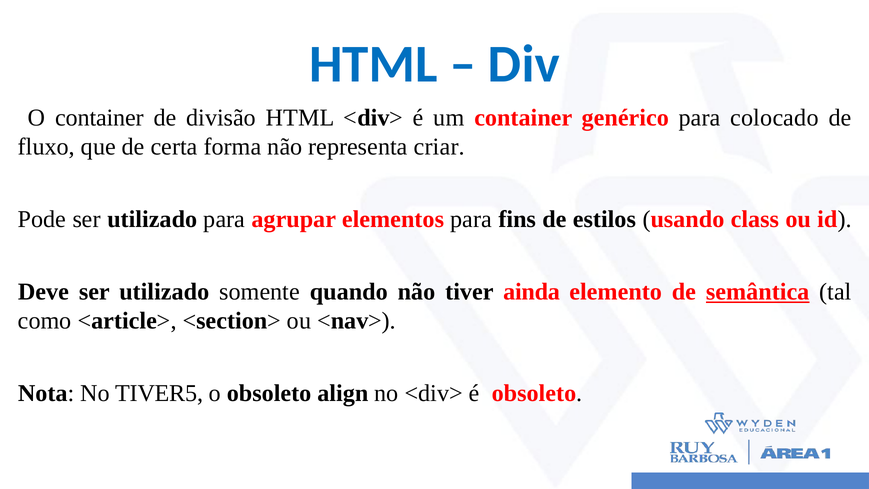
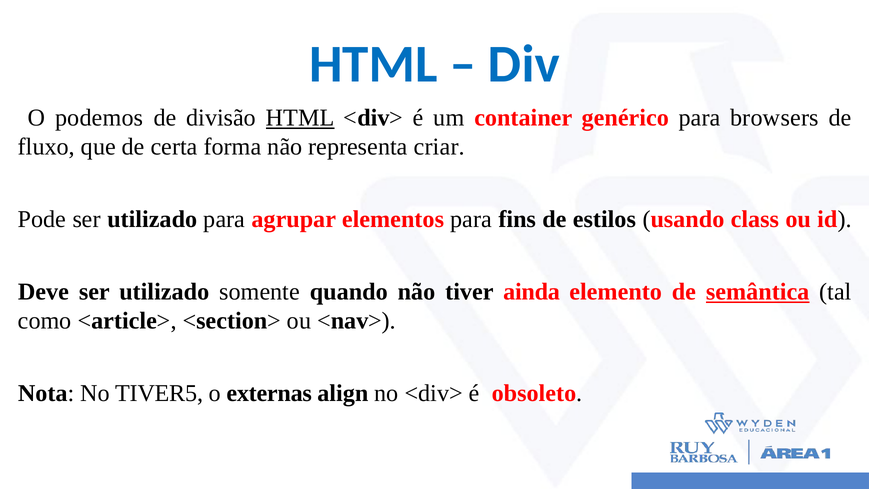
O container: container -> podemos
HTML at (300, 118) underline: none -> present
colocado: colocado -> browsers
o obsoleto: obsoleto -> externas
